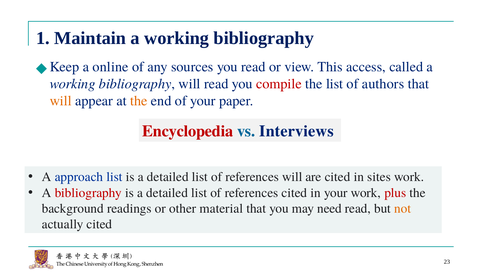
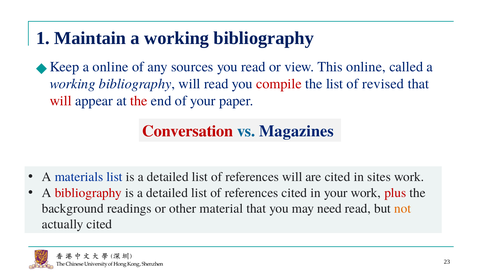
This access: access -> online
authors: authors -> revised
will at (61, 101) colour: orange -> red
the at (139, 101) colour: orange -> red
Encyclopedia: Encyclopedia -> Conversation
Interviews: Interviews -> Magazines
approach: approach -> materials
